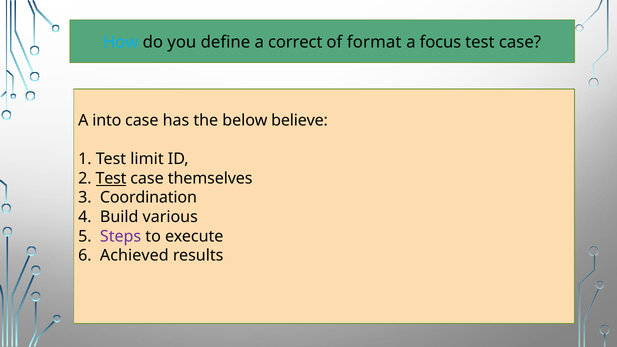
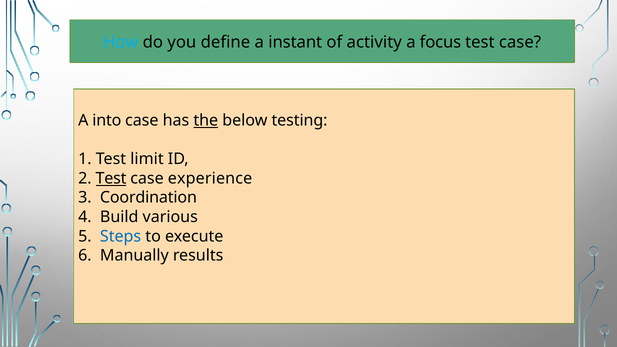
correct: correct -> instant
format: format -> activity
the underline: none -> present
believe: believe -> testing
themselves: themselves -> experience
Steps colour: purple -> blue
Achieved: Achieved -> Manually
